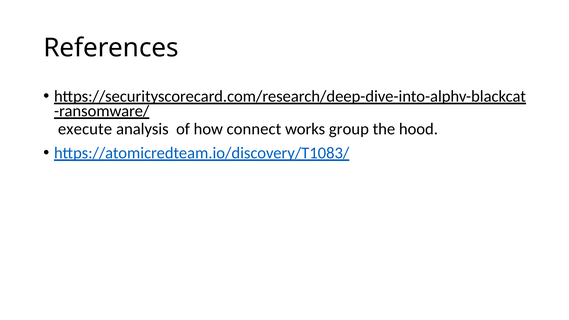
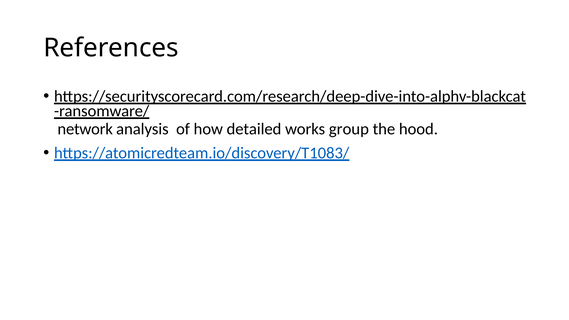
execute: execute -> network
connect: connect -> detailed
